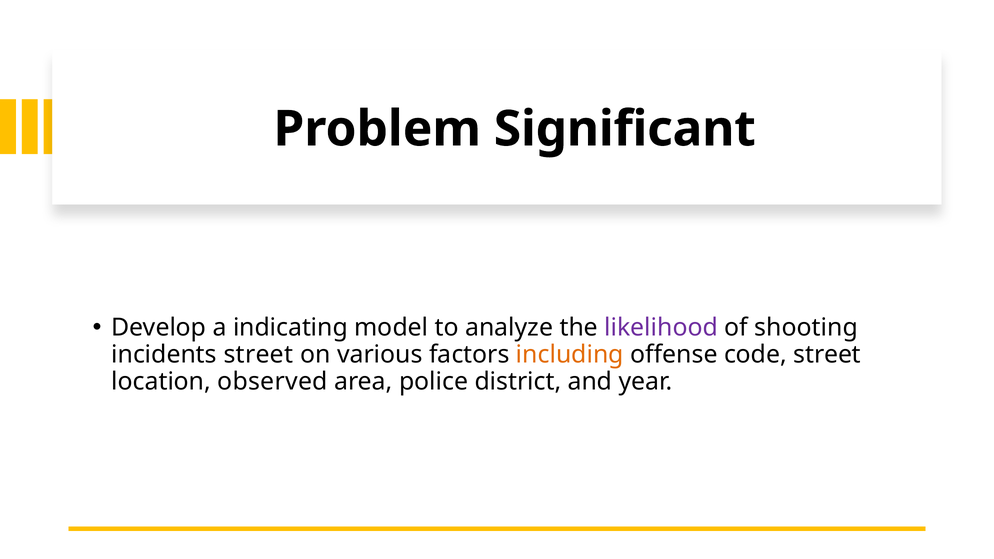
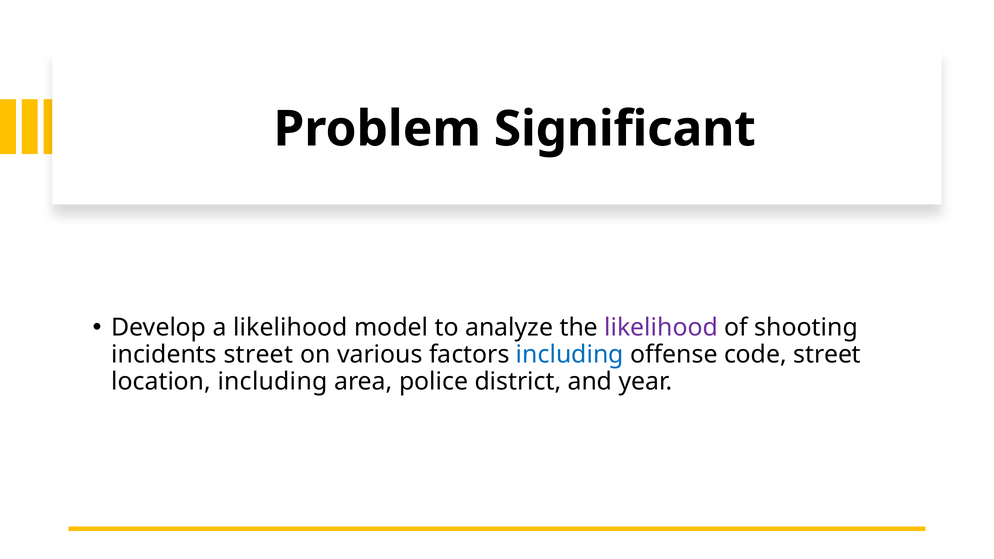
a indicating: indicating -> likelihood
including at (570, 355) colour: orange -> blue
location observed: observed -> including
